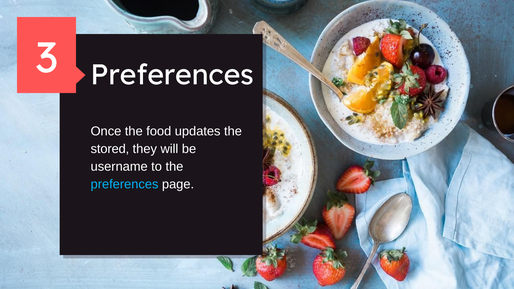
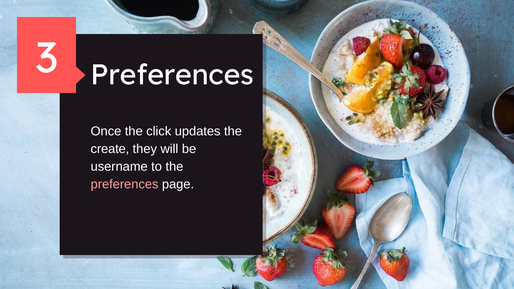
food: food -> click
stored: stored -> create
preferences at (125, 184) colour: light blue -> pink
